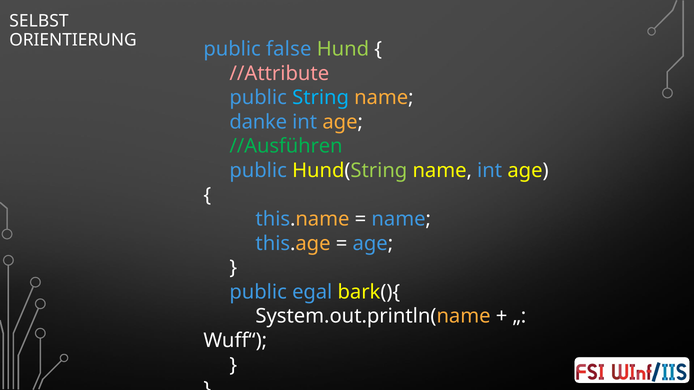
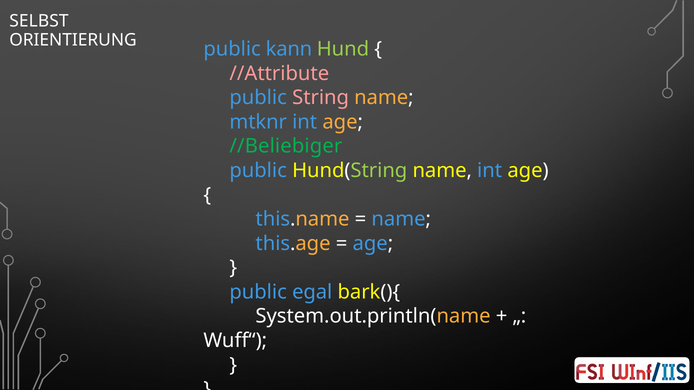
false: false -> kann
String colour: light blue -> pink
danke: danke -> mtknr
//Ausführen: //Ausführen -> //Beliebiger
